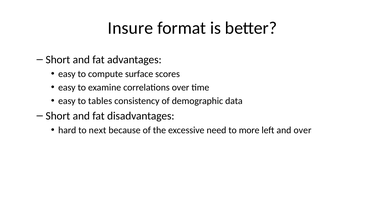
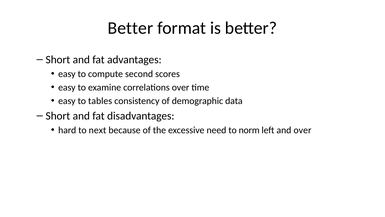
Insure at (130, 28): Insure -> Better
surface: surface -> second
more: more -> norm
